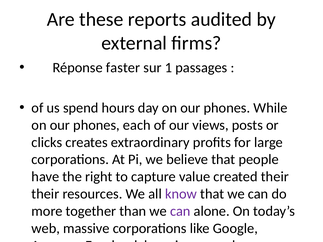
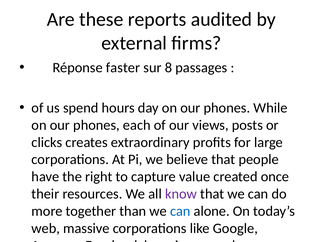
sur 1: 1 -> 8
created their: their -> once
can at (180, 211) colour: purple -> blue
